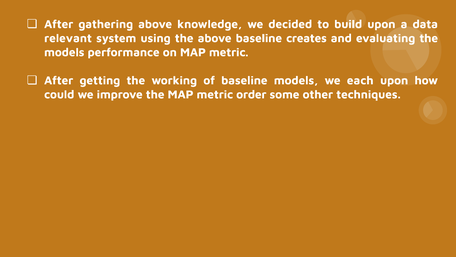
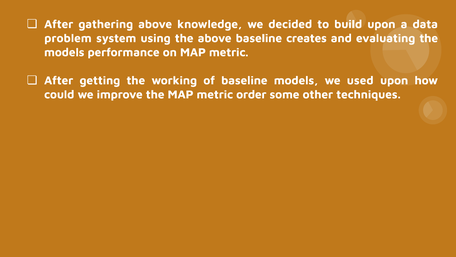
relevant: relevant -> problem
each: each -> used
